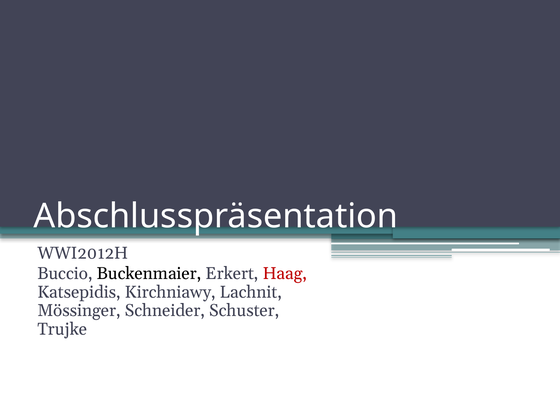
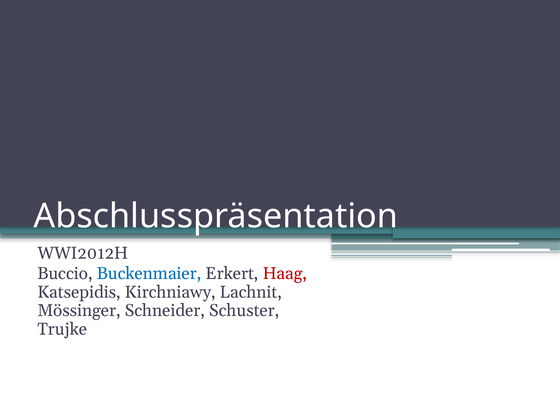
Buckenmaier colour: black -> blue
